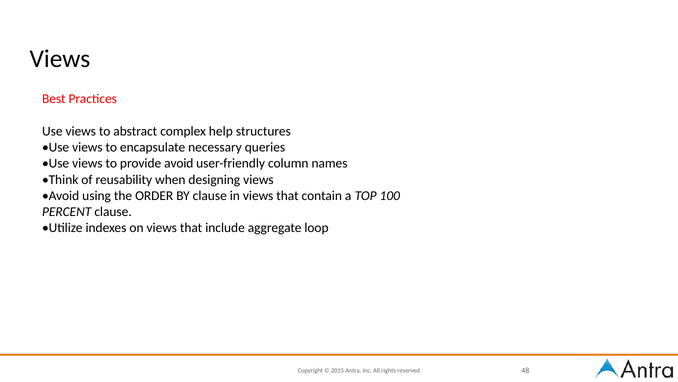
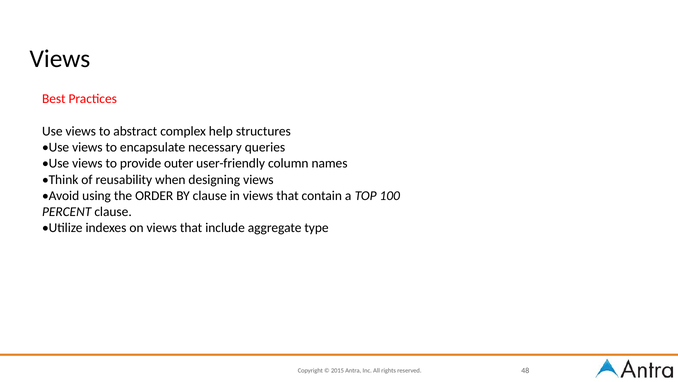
provide avoid: avoid -> outer
loop: loop -> type
